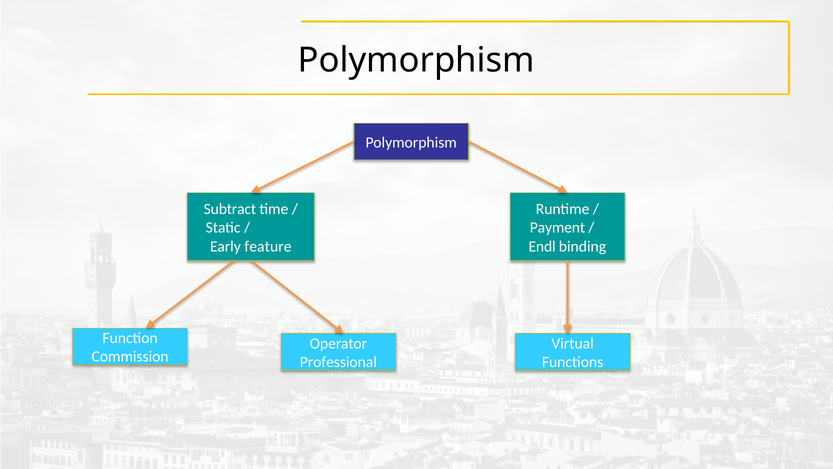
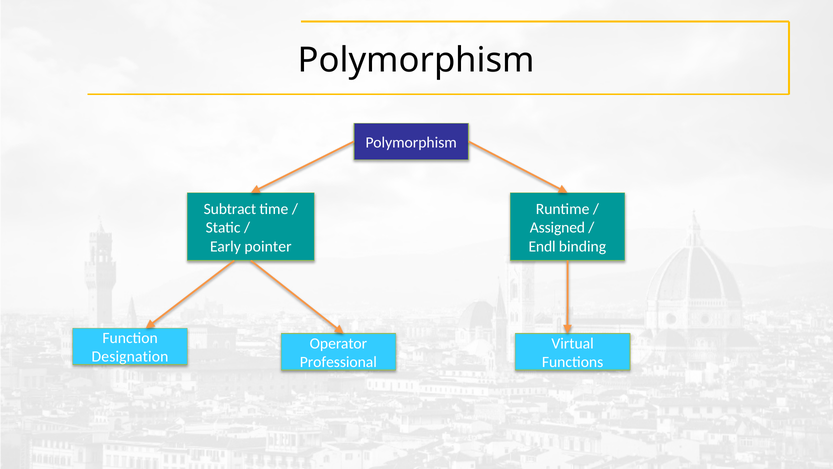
Payment: Payment -> Assigned
feature: feature -> pointer
Commission: Commission -> Designation
